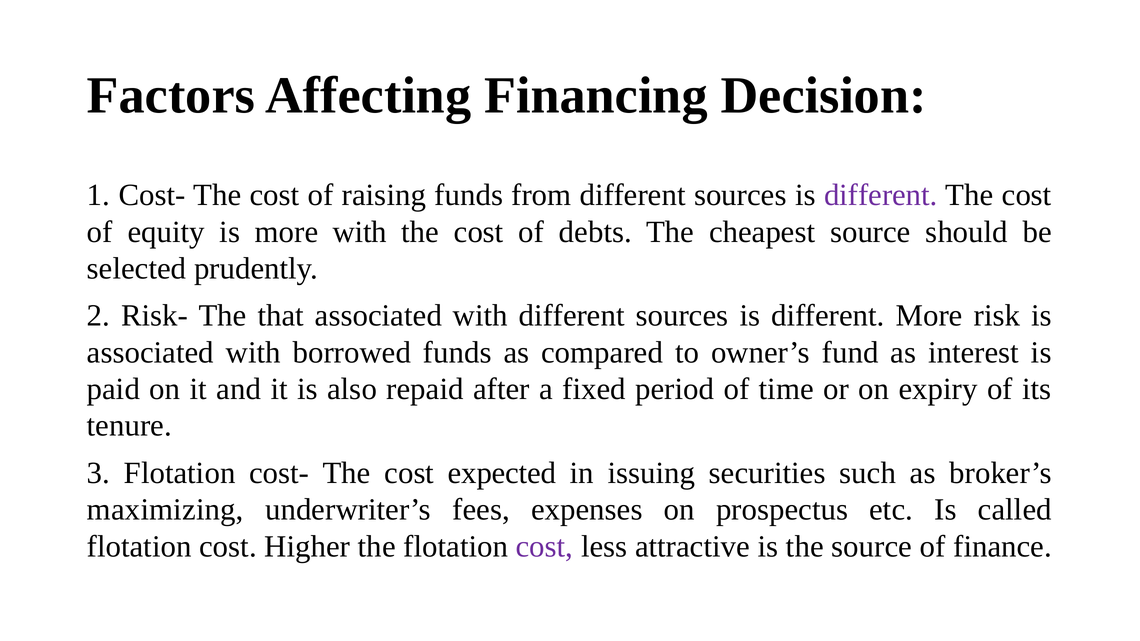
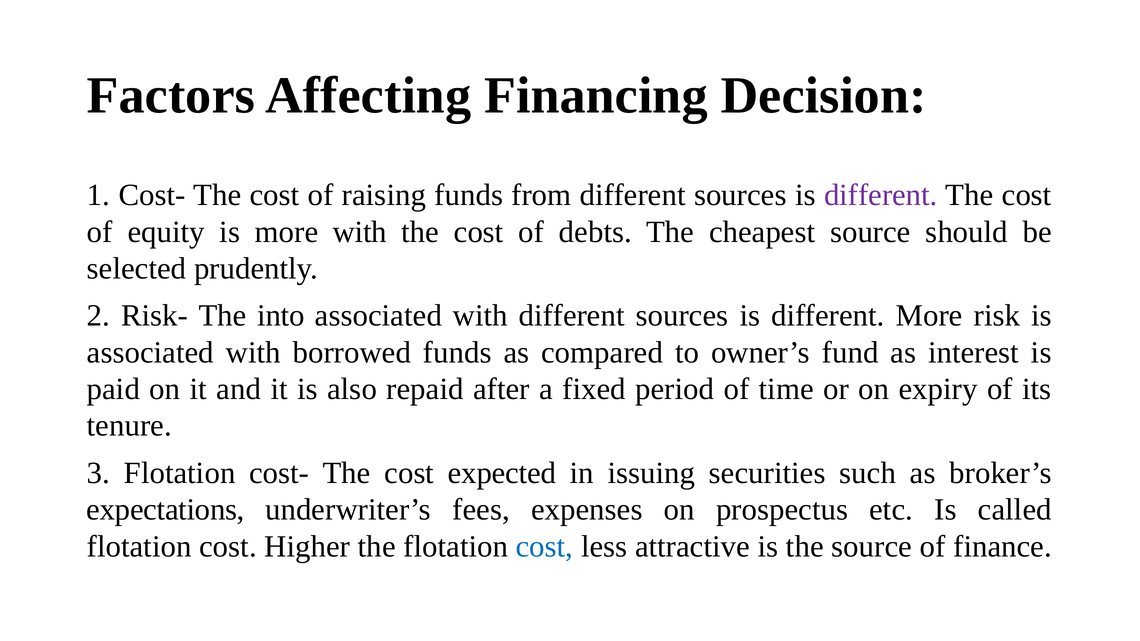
that: that -> into
maximizing: maximizing -> expectations
cost at (544, 547) colour: purple -> blue
